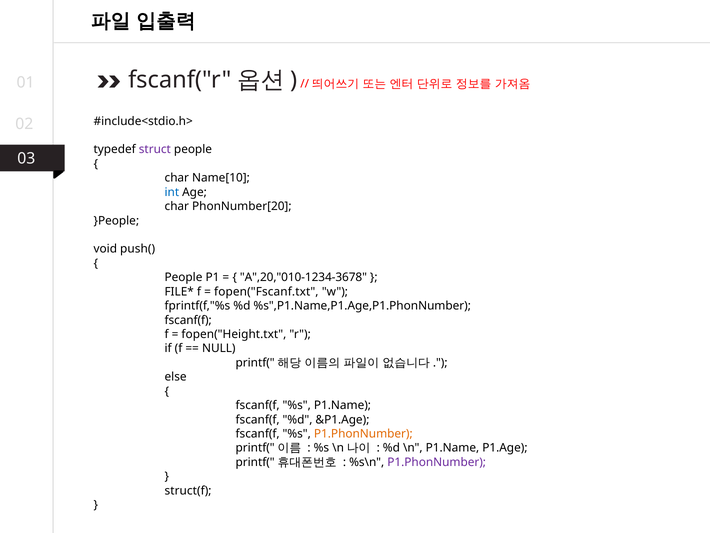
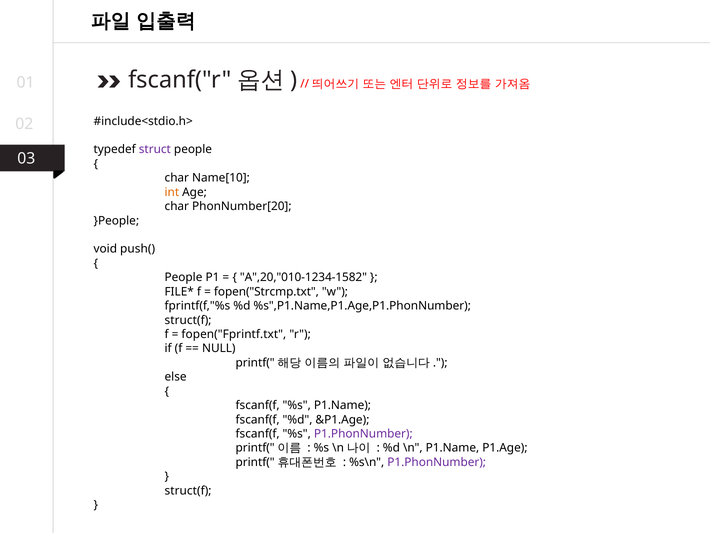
int colour: blue -> orange
A",20,"010-1234-3678: A",20,"010-1234-3678 -> A",20,"010-1234-1582
fopen("Fscanf.txt: fopen("Fscanf.txt -> fopen("Strcmp.txt
fscanf(f at (188, 320): fscanf(f -> struct(f
fopen("Height.txt: fopen("Height.txt -> fopen("Fprintf.txt
P1.PhonNumber at (363, 433) colour: orange -> purple
